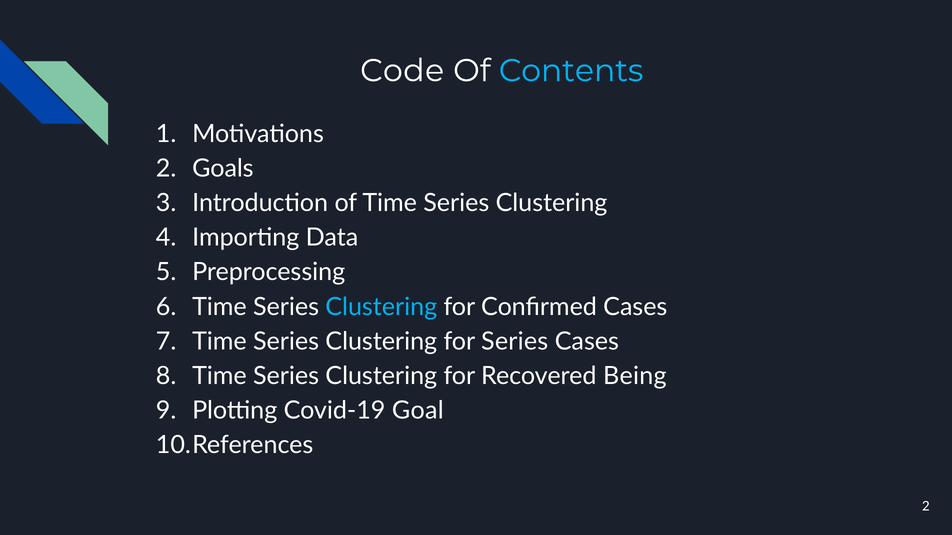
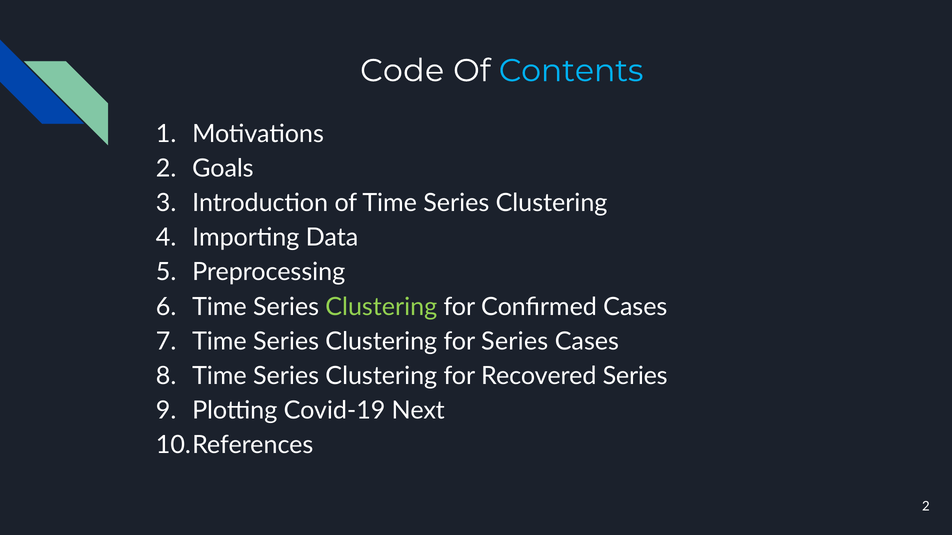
Clustering at (381, 307) colour: light blue -> light green
Recovered Being: Being -> Series
Goal: Goal -> Next
